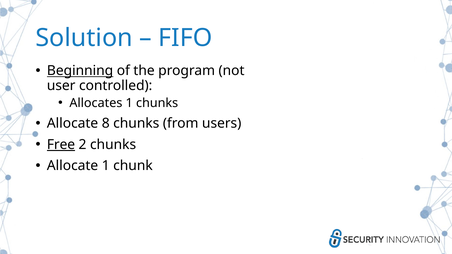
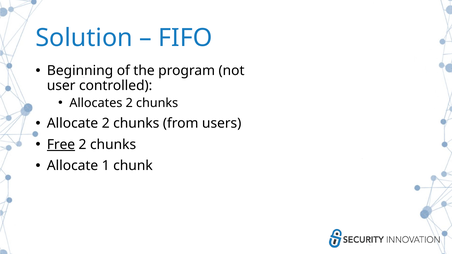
Beginning underline: present -> none
Allocates 1: 1 -> 2
Allocate 8: 8 -> 2
